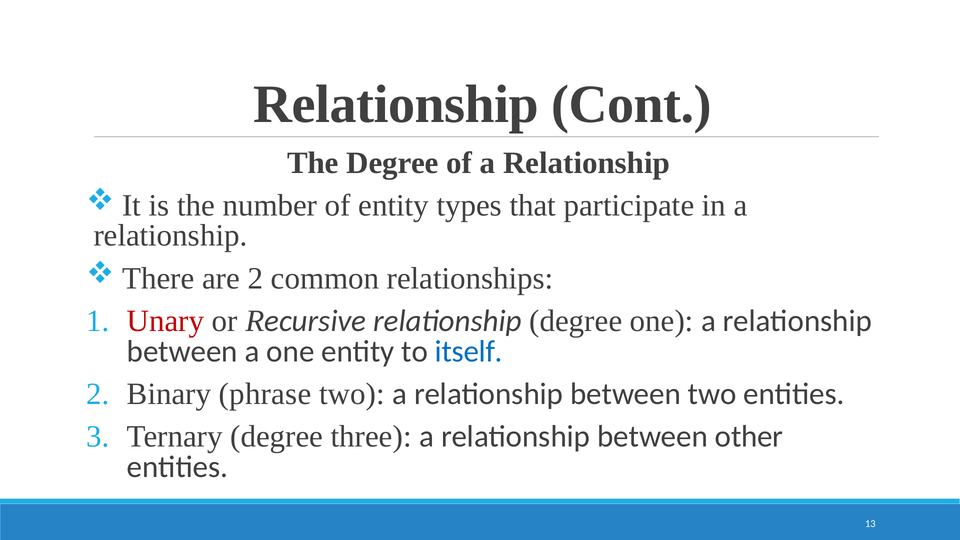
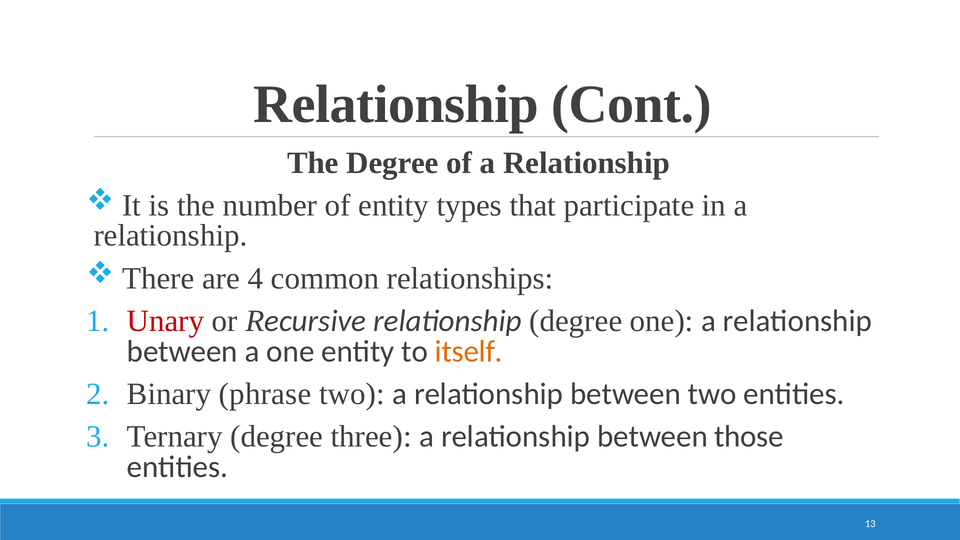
are 2: 2 -> 4
itself colour: blue -> orange
other: other -> those
